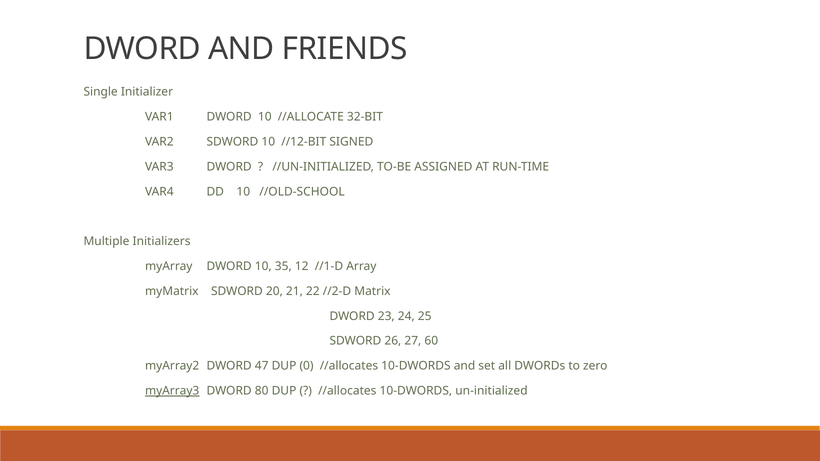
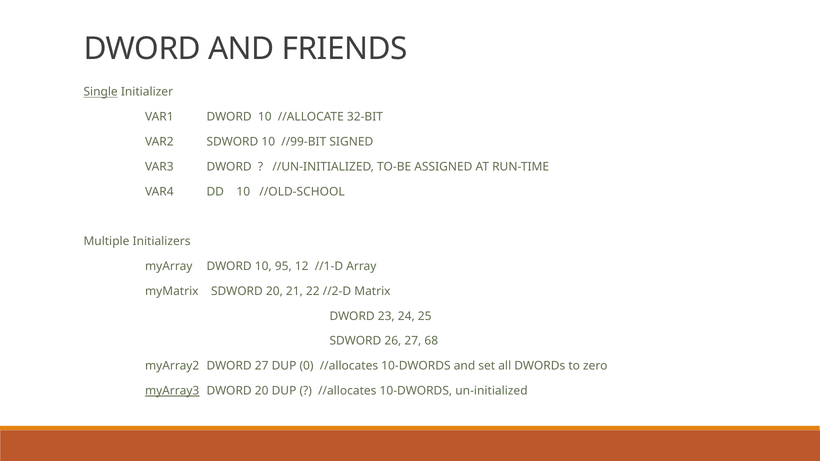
Single underline: none -> present
//12-BIT: //12-BIT -> //99-BIT
35: 35 -> 95
60: 60 -> 68
DWORD 47: 47 -> 27
DWORD 80: 80 -> 20
